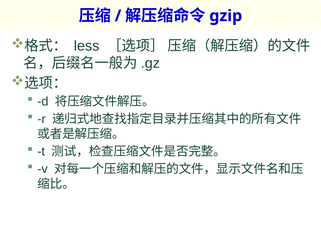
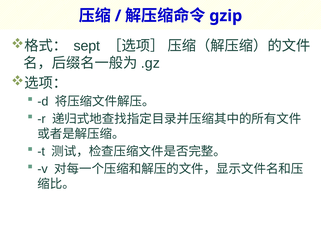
less: less -> sept
